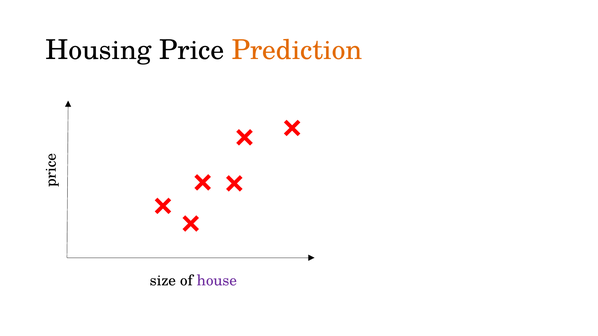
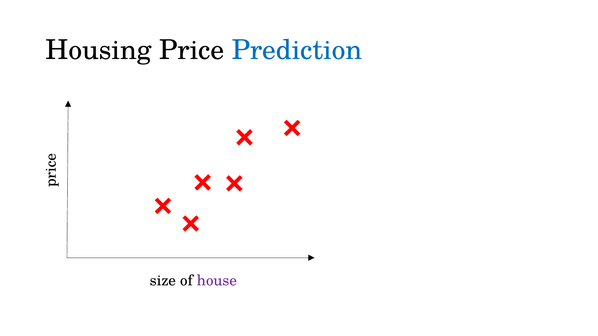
Prediction colour: orange -> blue
